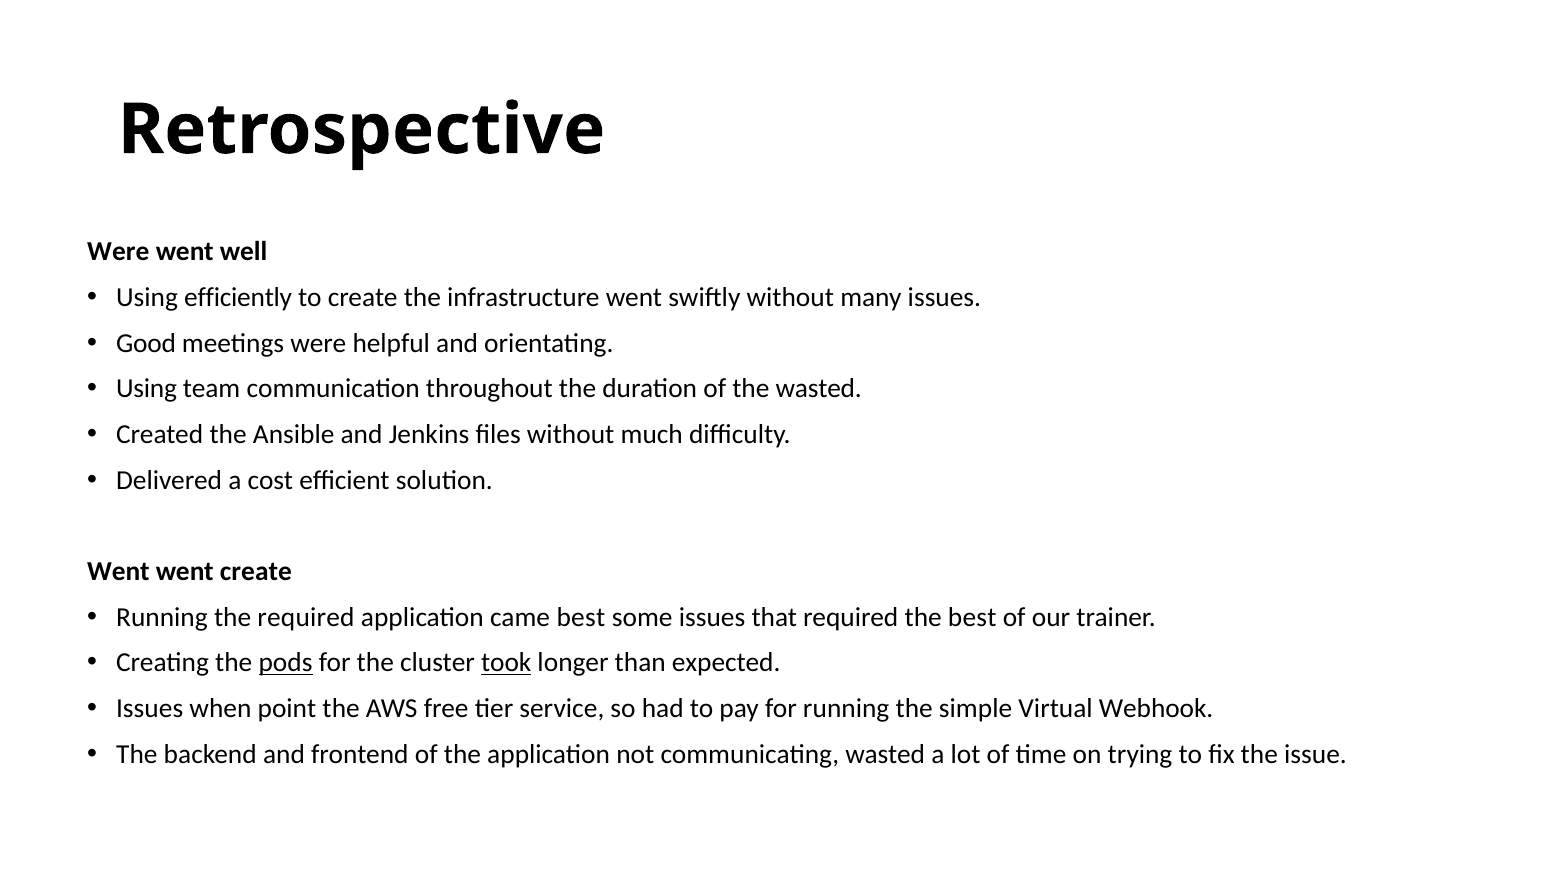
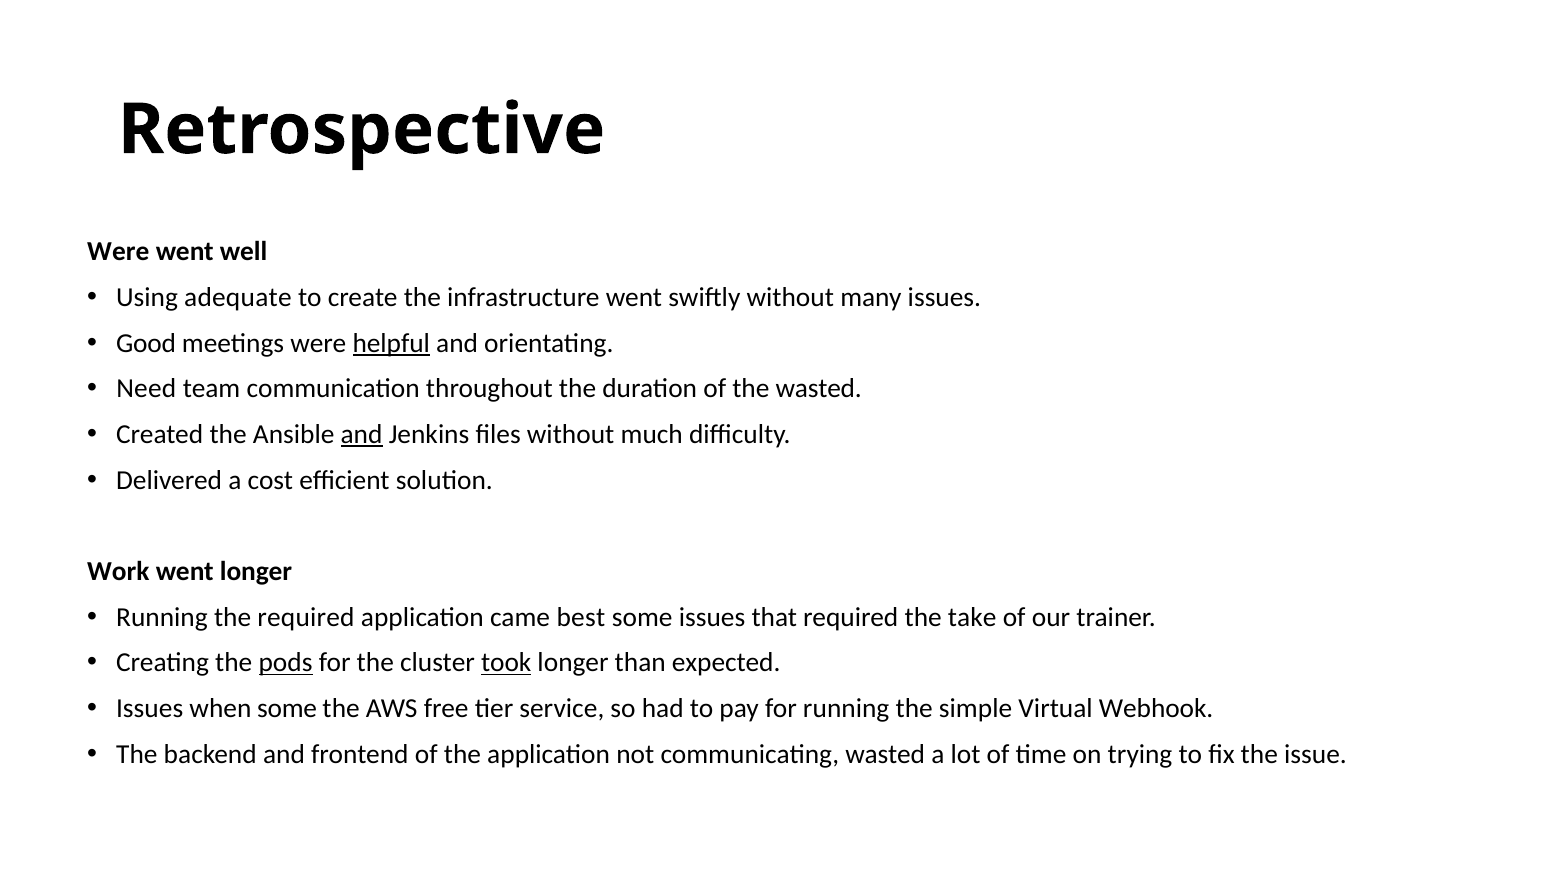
efficiently: efficiently -> adequate
helpful underline: none -> present
Using at (147, 389): Using -> Need
and at (362, 434) underline: none -> present
Went at (118, 571): Went -> Work
went create: create -> longer
the best: best -> take
when point: point -> some
